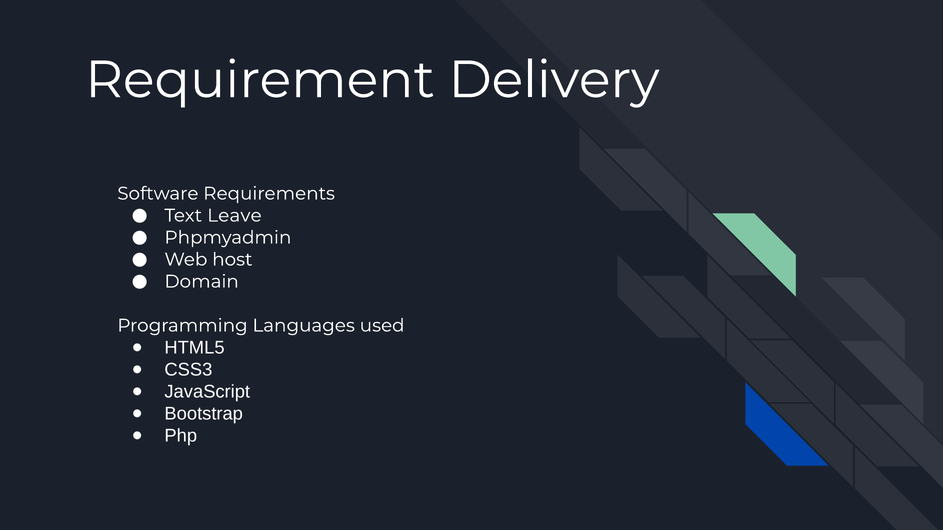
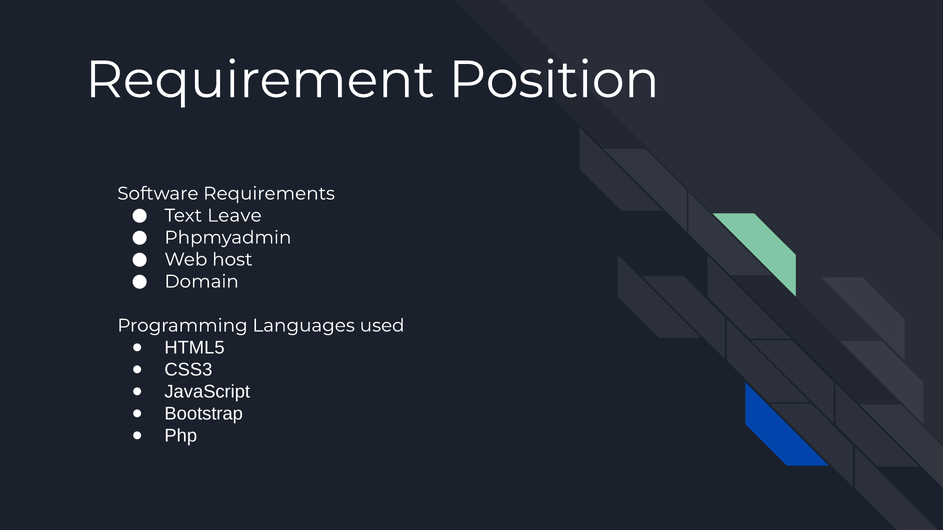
Delivery: Delivery -> Position
